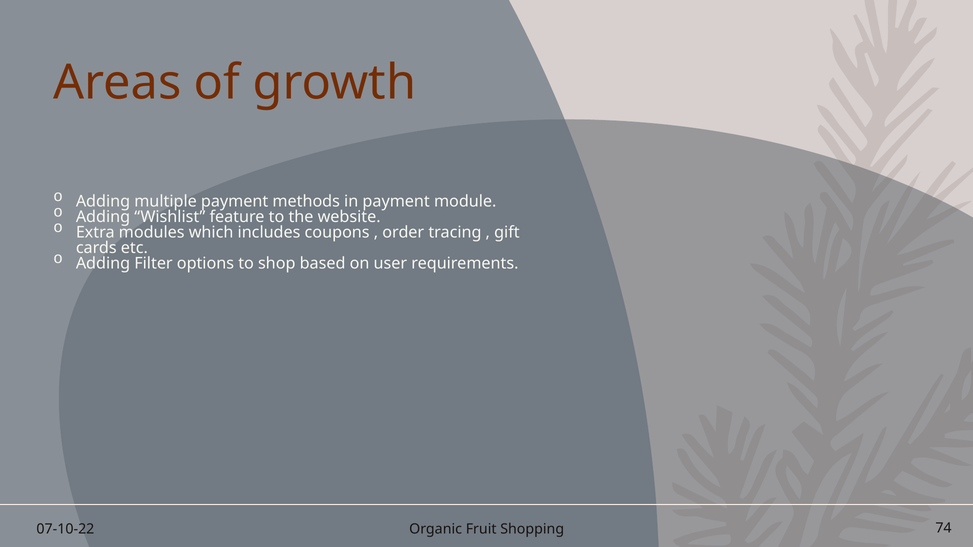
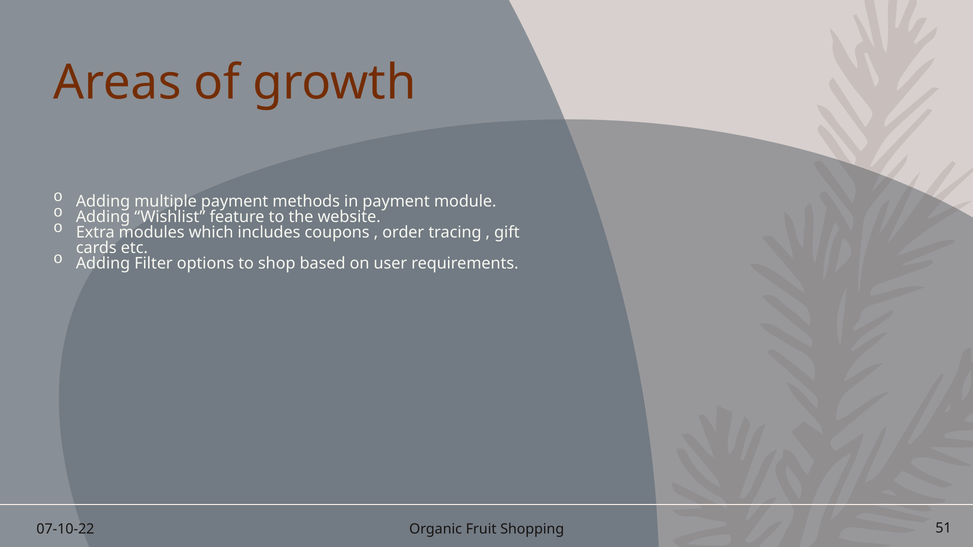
74: 74 -> 51
